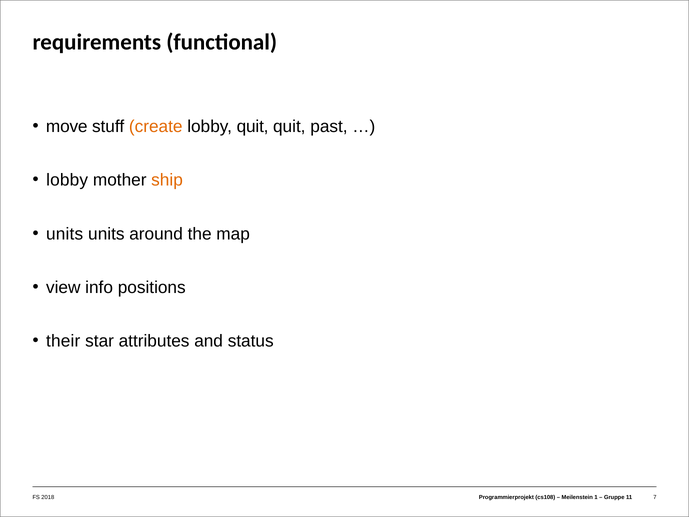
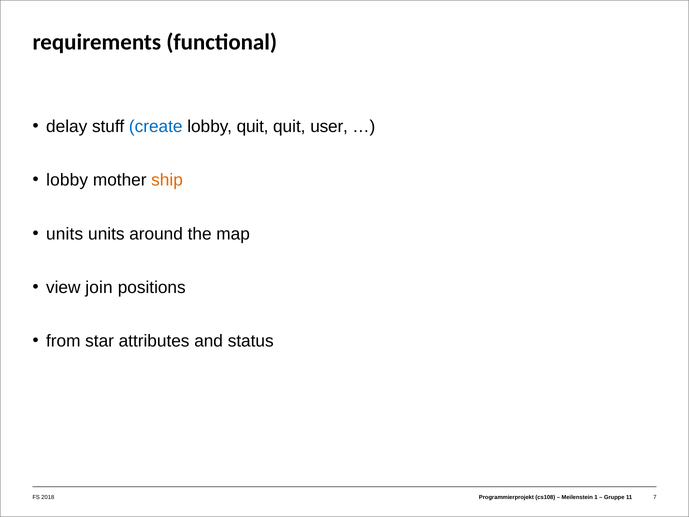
move: move -> delay
create colour: orange -> blue
past: past -> user
info: info -> join
their: their -> from
